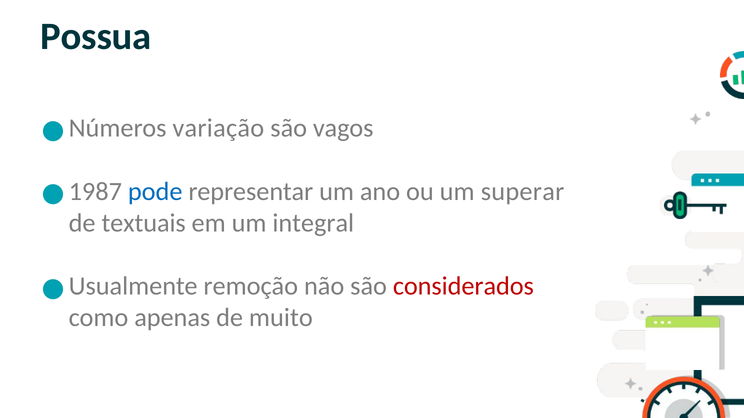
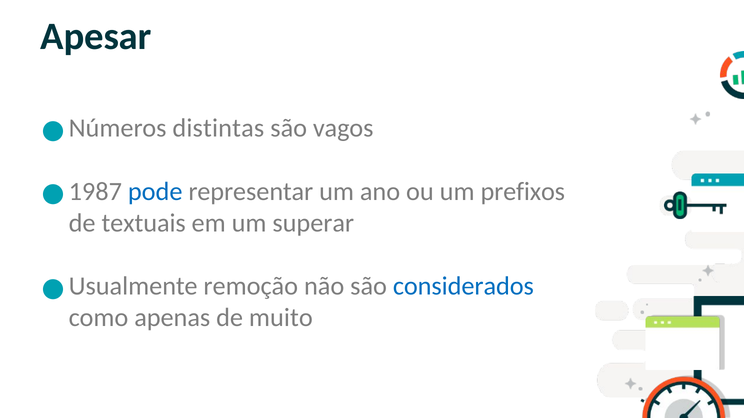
Possua: Possua -> Apesar
variação: variação -> distintas
superar: superar -> prefixos
integral: integral -> superar
considerados colour: red -> blue
